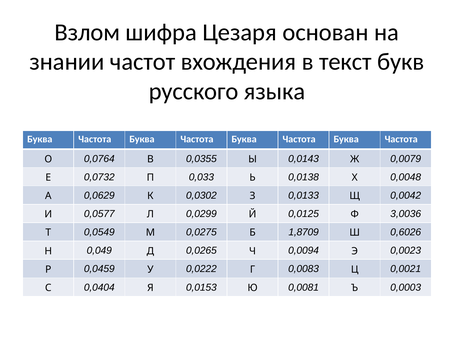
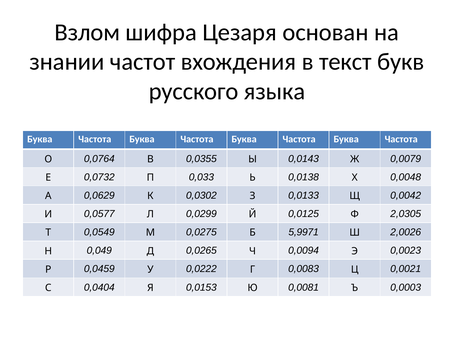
3,0036: 3,0036 -> 2,0305
1,8709: 1,8709 -> 5,9971
0,6026: 0,6026 -> 2,0026
